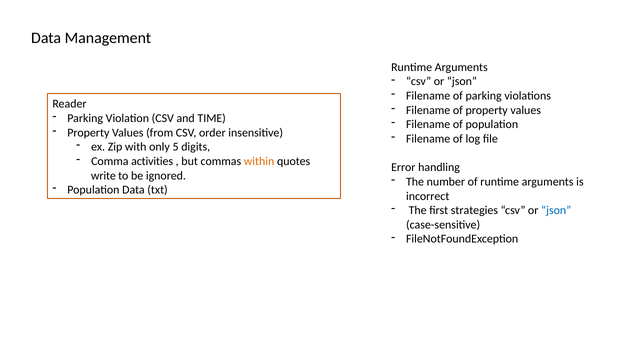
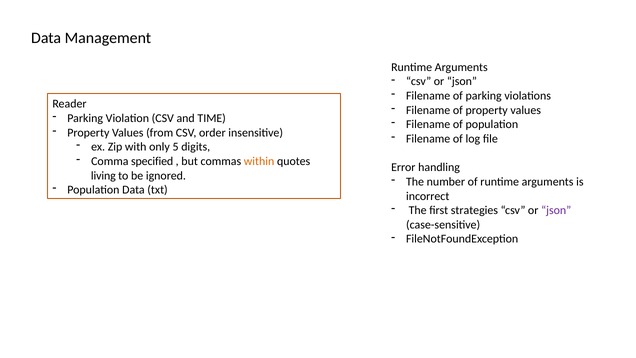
activities: activities -> specified
write: write -> living
json at (556, 210) colour: blue -> purple
